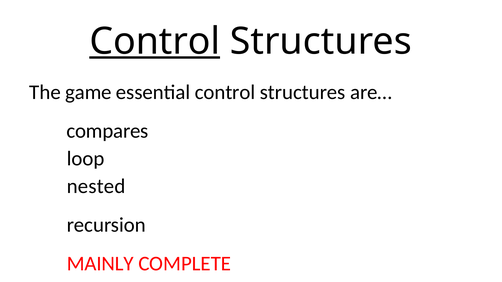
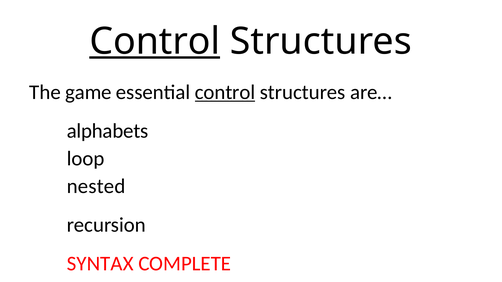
control at (225, 92) underline: none -> present
compares: compares -> alphabets
MAINLY: MAINLY -> SYNTAX
